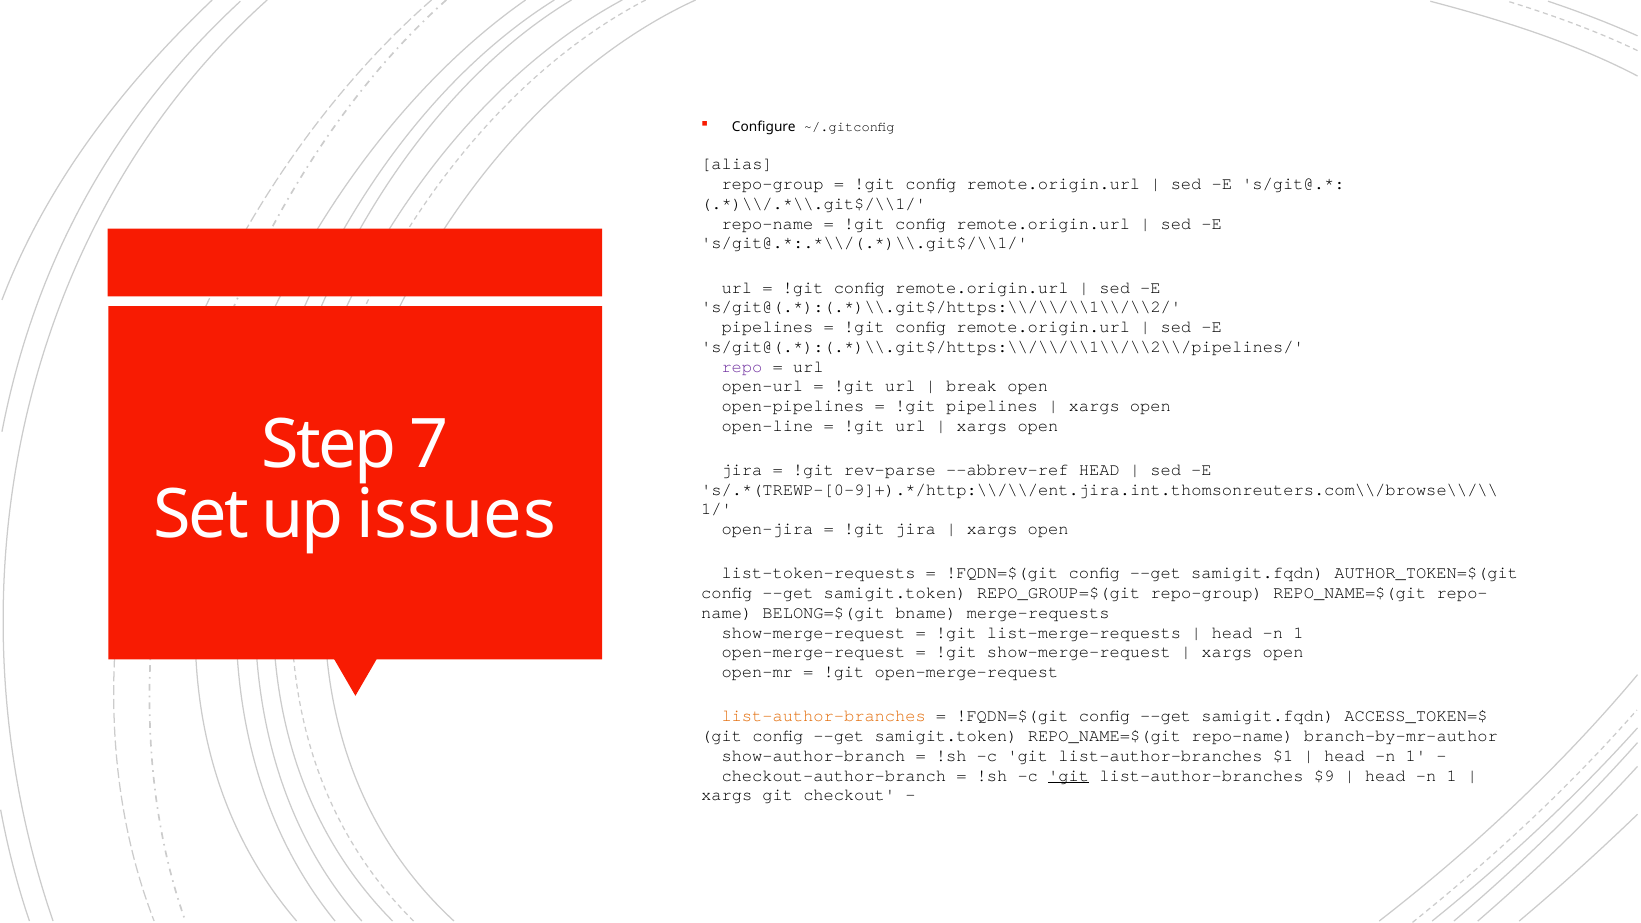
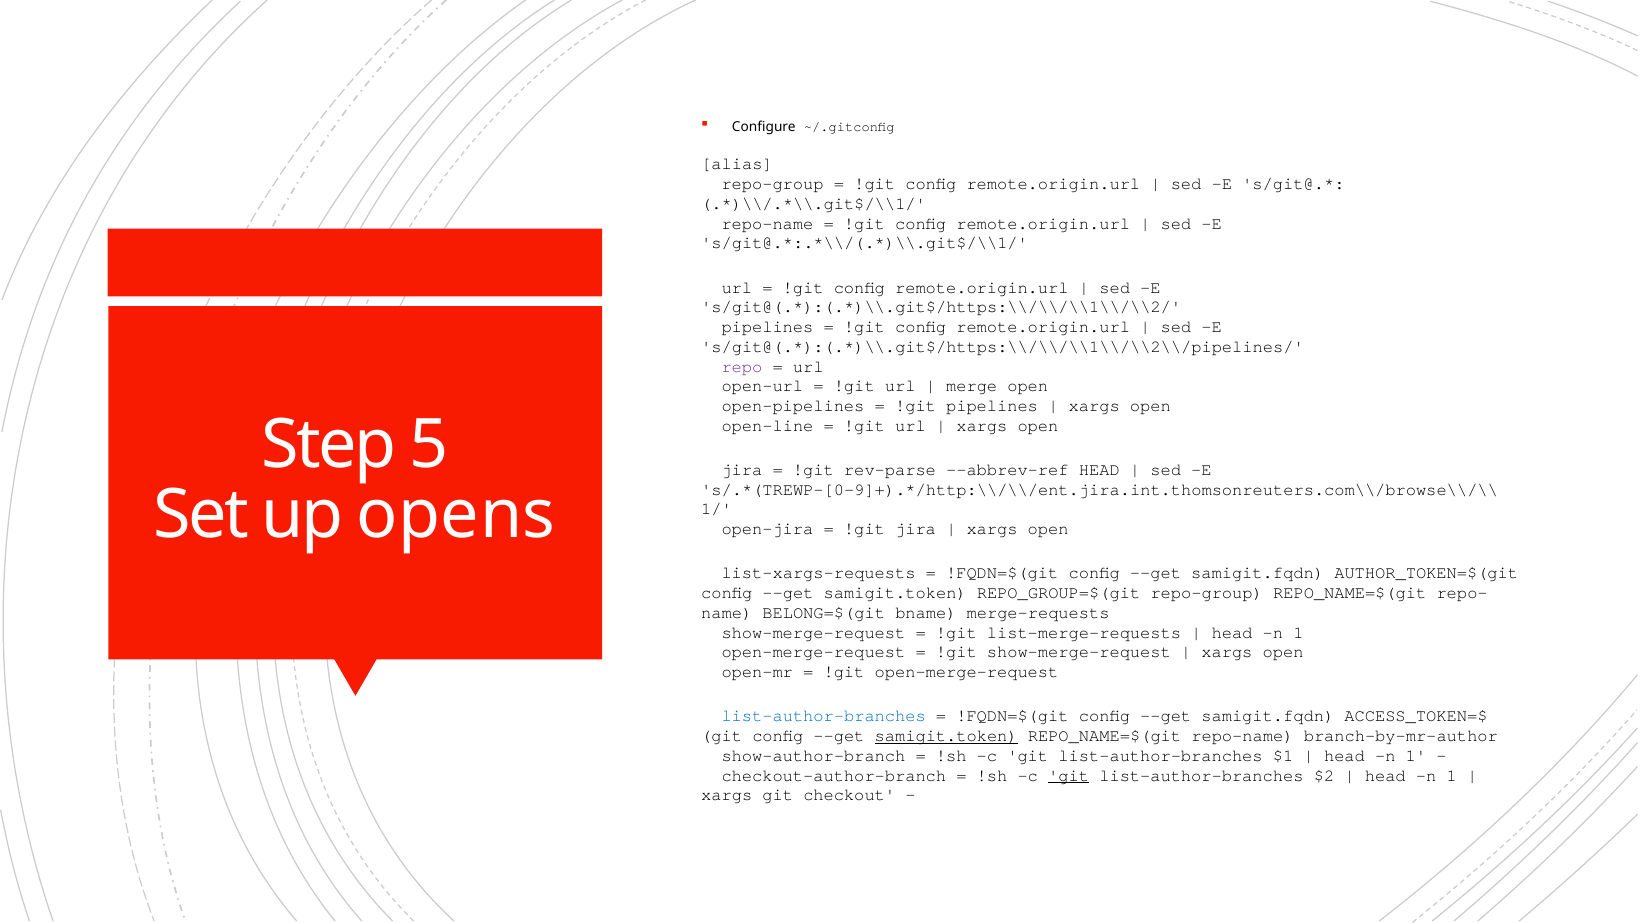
break: break -> merge
7: 7 -> 5
issues: issues -> opens
list-token-requests: list-token-requests -> list-xargs-requests
list-author-branches at (824, 716) colour: orange -> blue
samigit.token at (946, 736) underline: none -> present
$9: $9 -> $2
